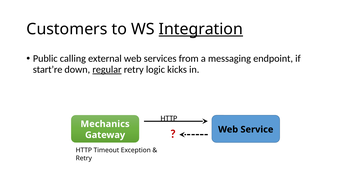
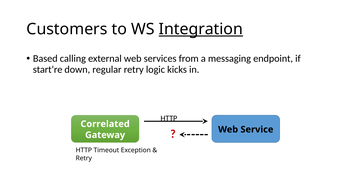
Public: Public -> Based
regular underline: present -> none
Mechanics: Mechanics -> Correlated
